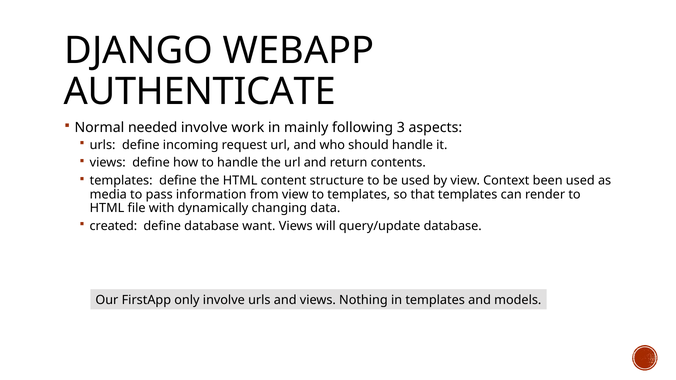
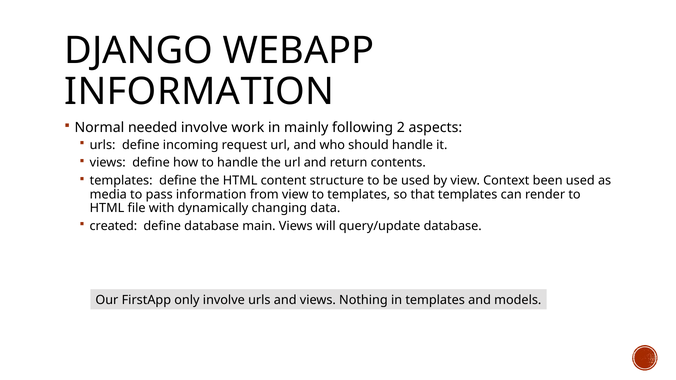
AUTHENTICATE at (200, 92): AUTHENTICATE -> INFORMATION
3: 3 -> 2
want: want -> main
